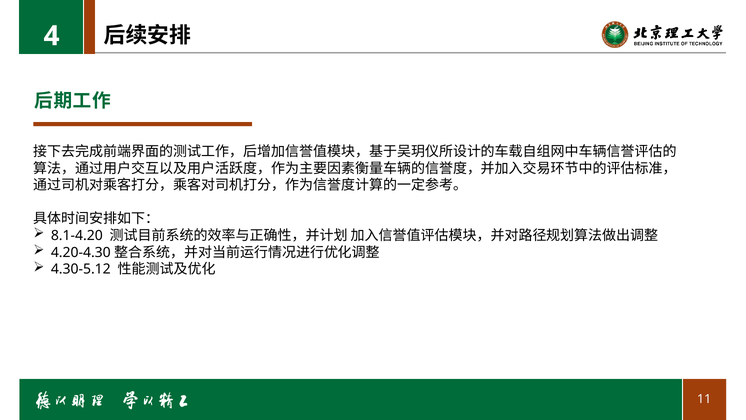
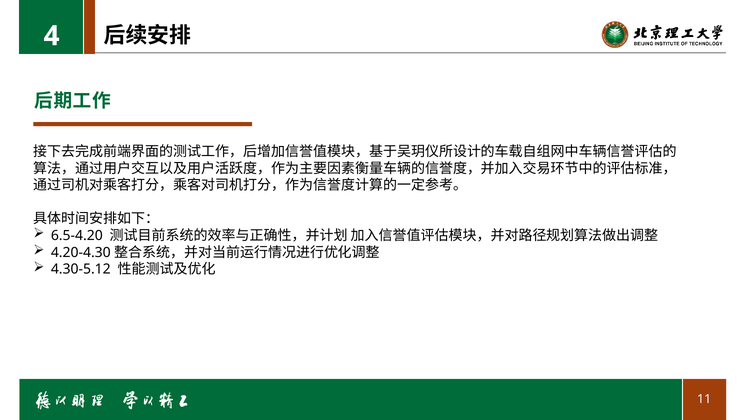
8.1-4.20: 8.1-4.20 -> 6.5-4.20
